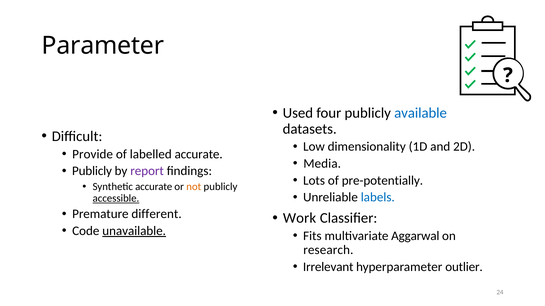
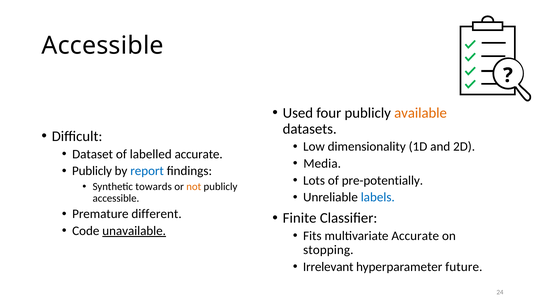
Parameter at (103, 46): Parameter -> Accessible
available colour: blue -> orange
Provide: Provide -> Dataset
report colour: purple -> blue
Synthetic accurate: accurate -> towards
accessible at (116, 199) underline: present -> none
Work: Work -> Finite
multivariate Aggarwal: Aggarwal -> Accurate
research: research -> stopping
outlier: outlier -> future
